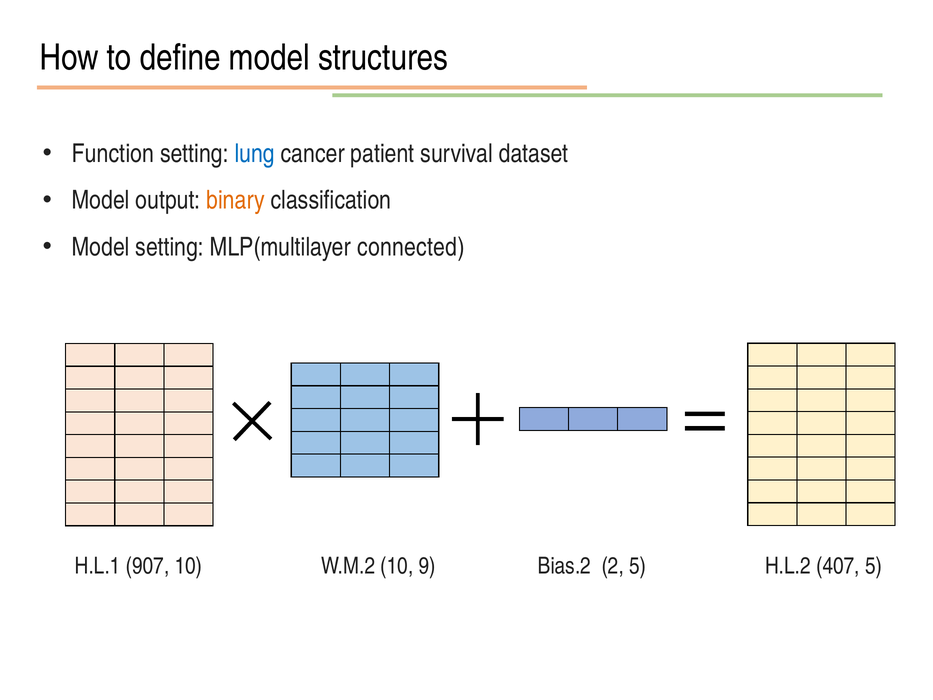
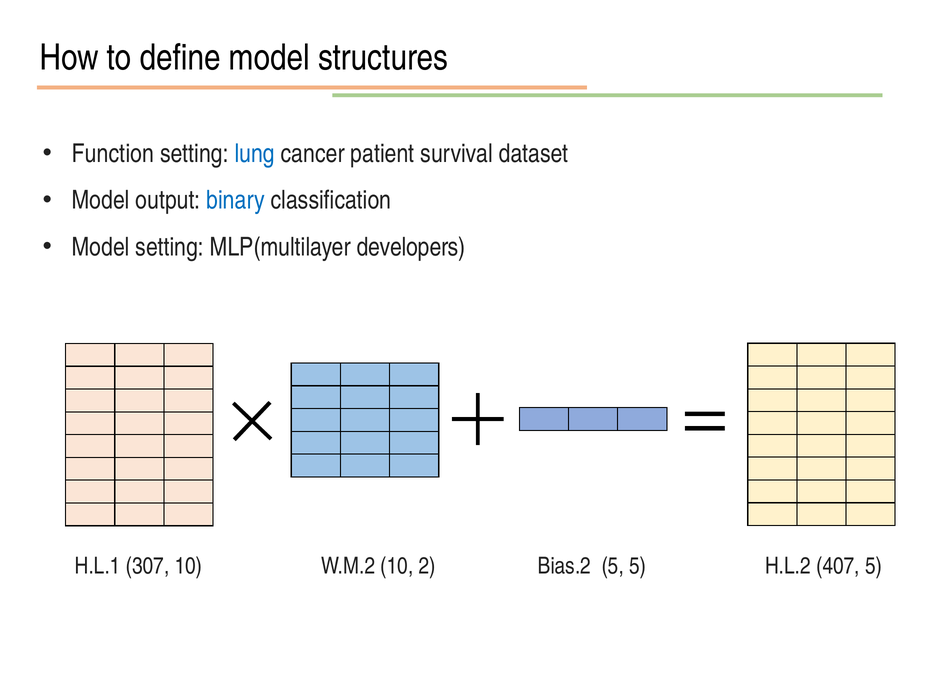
binary colour: orange -> blue
connected: connected -> developers
907: 907 -> 307
9: 9 -> 2
Bias.2 2: 2 -> 5
